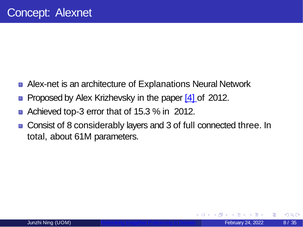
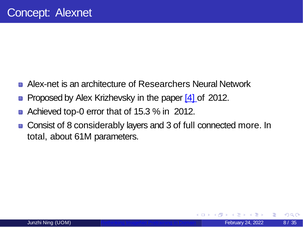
Explanations: Explanations -> Researchers
top-3: top-3 -> top-0
three: three -> more
